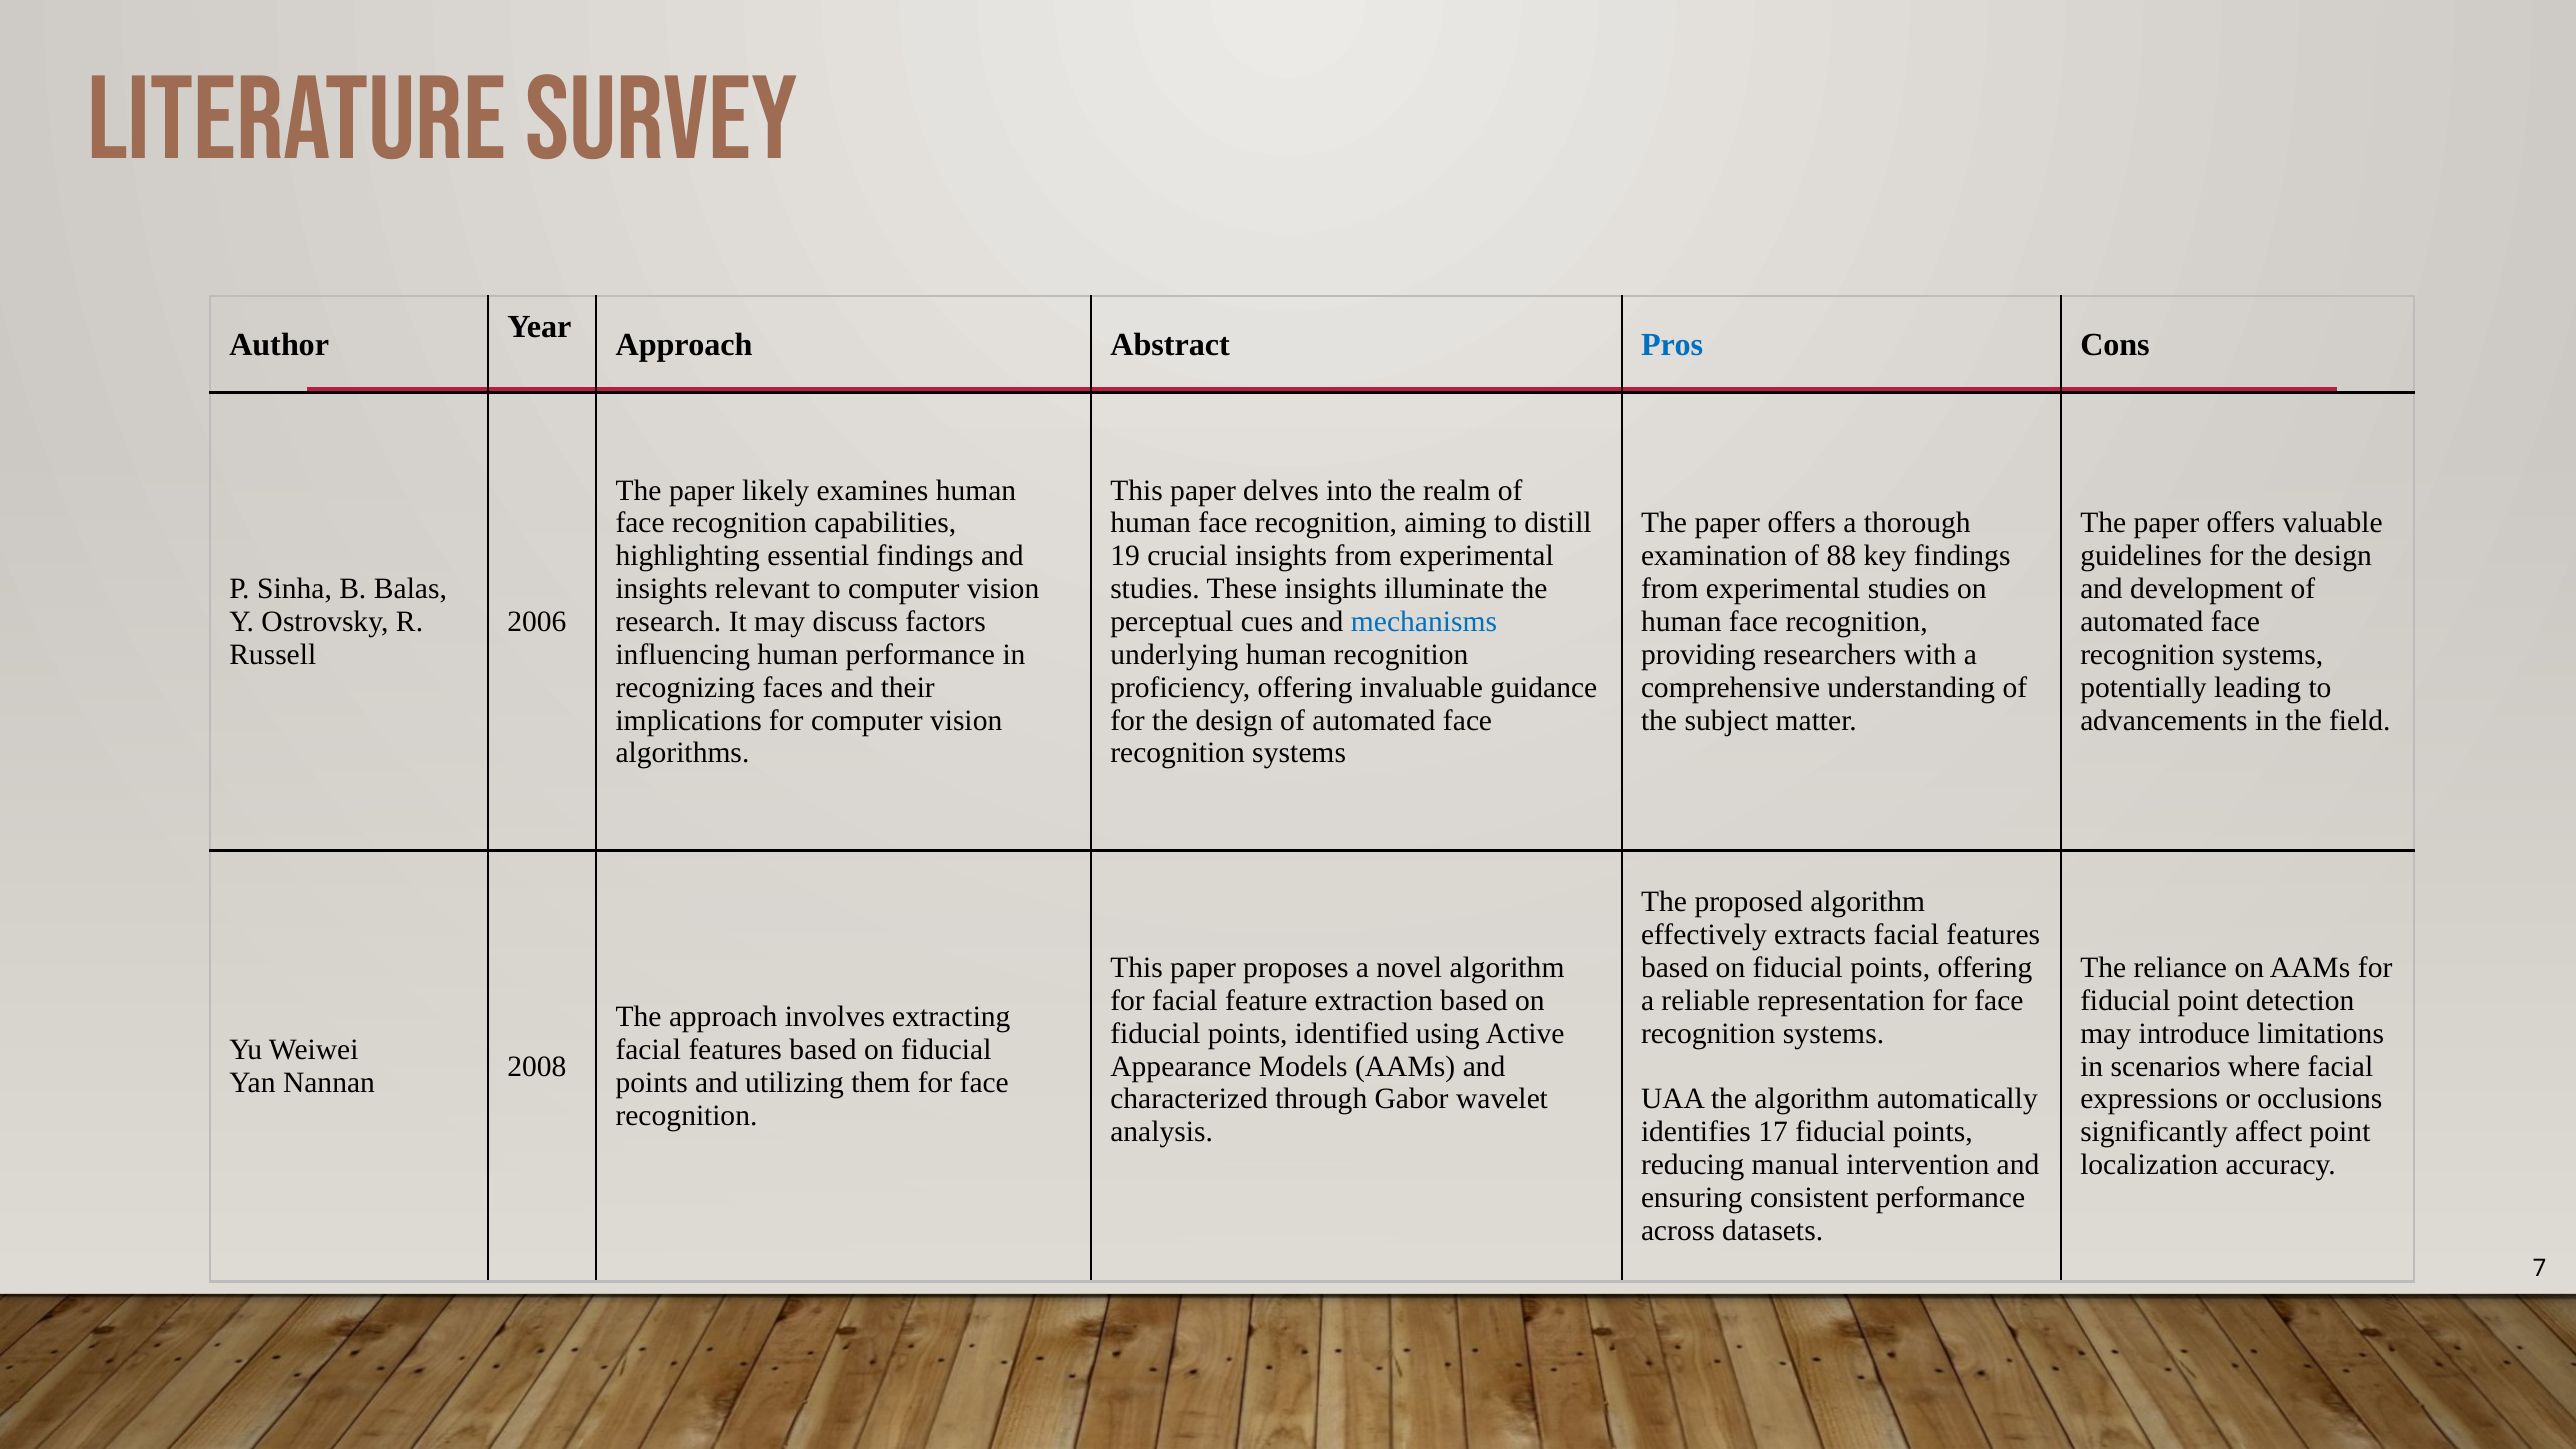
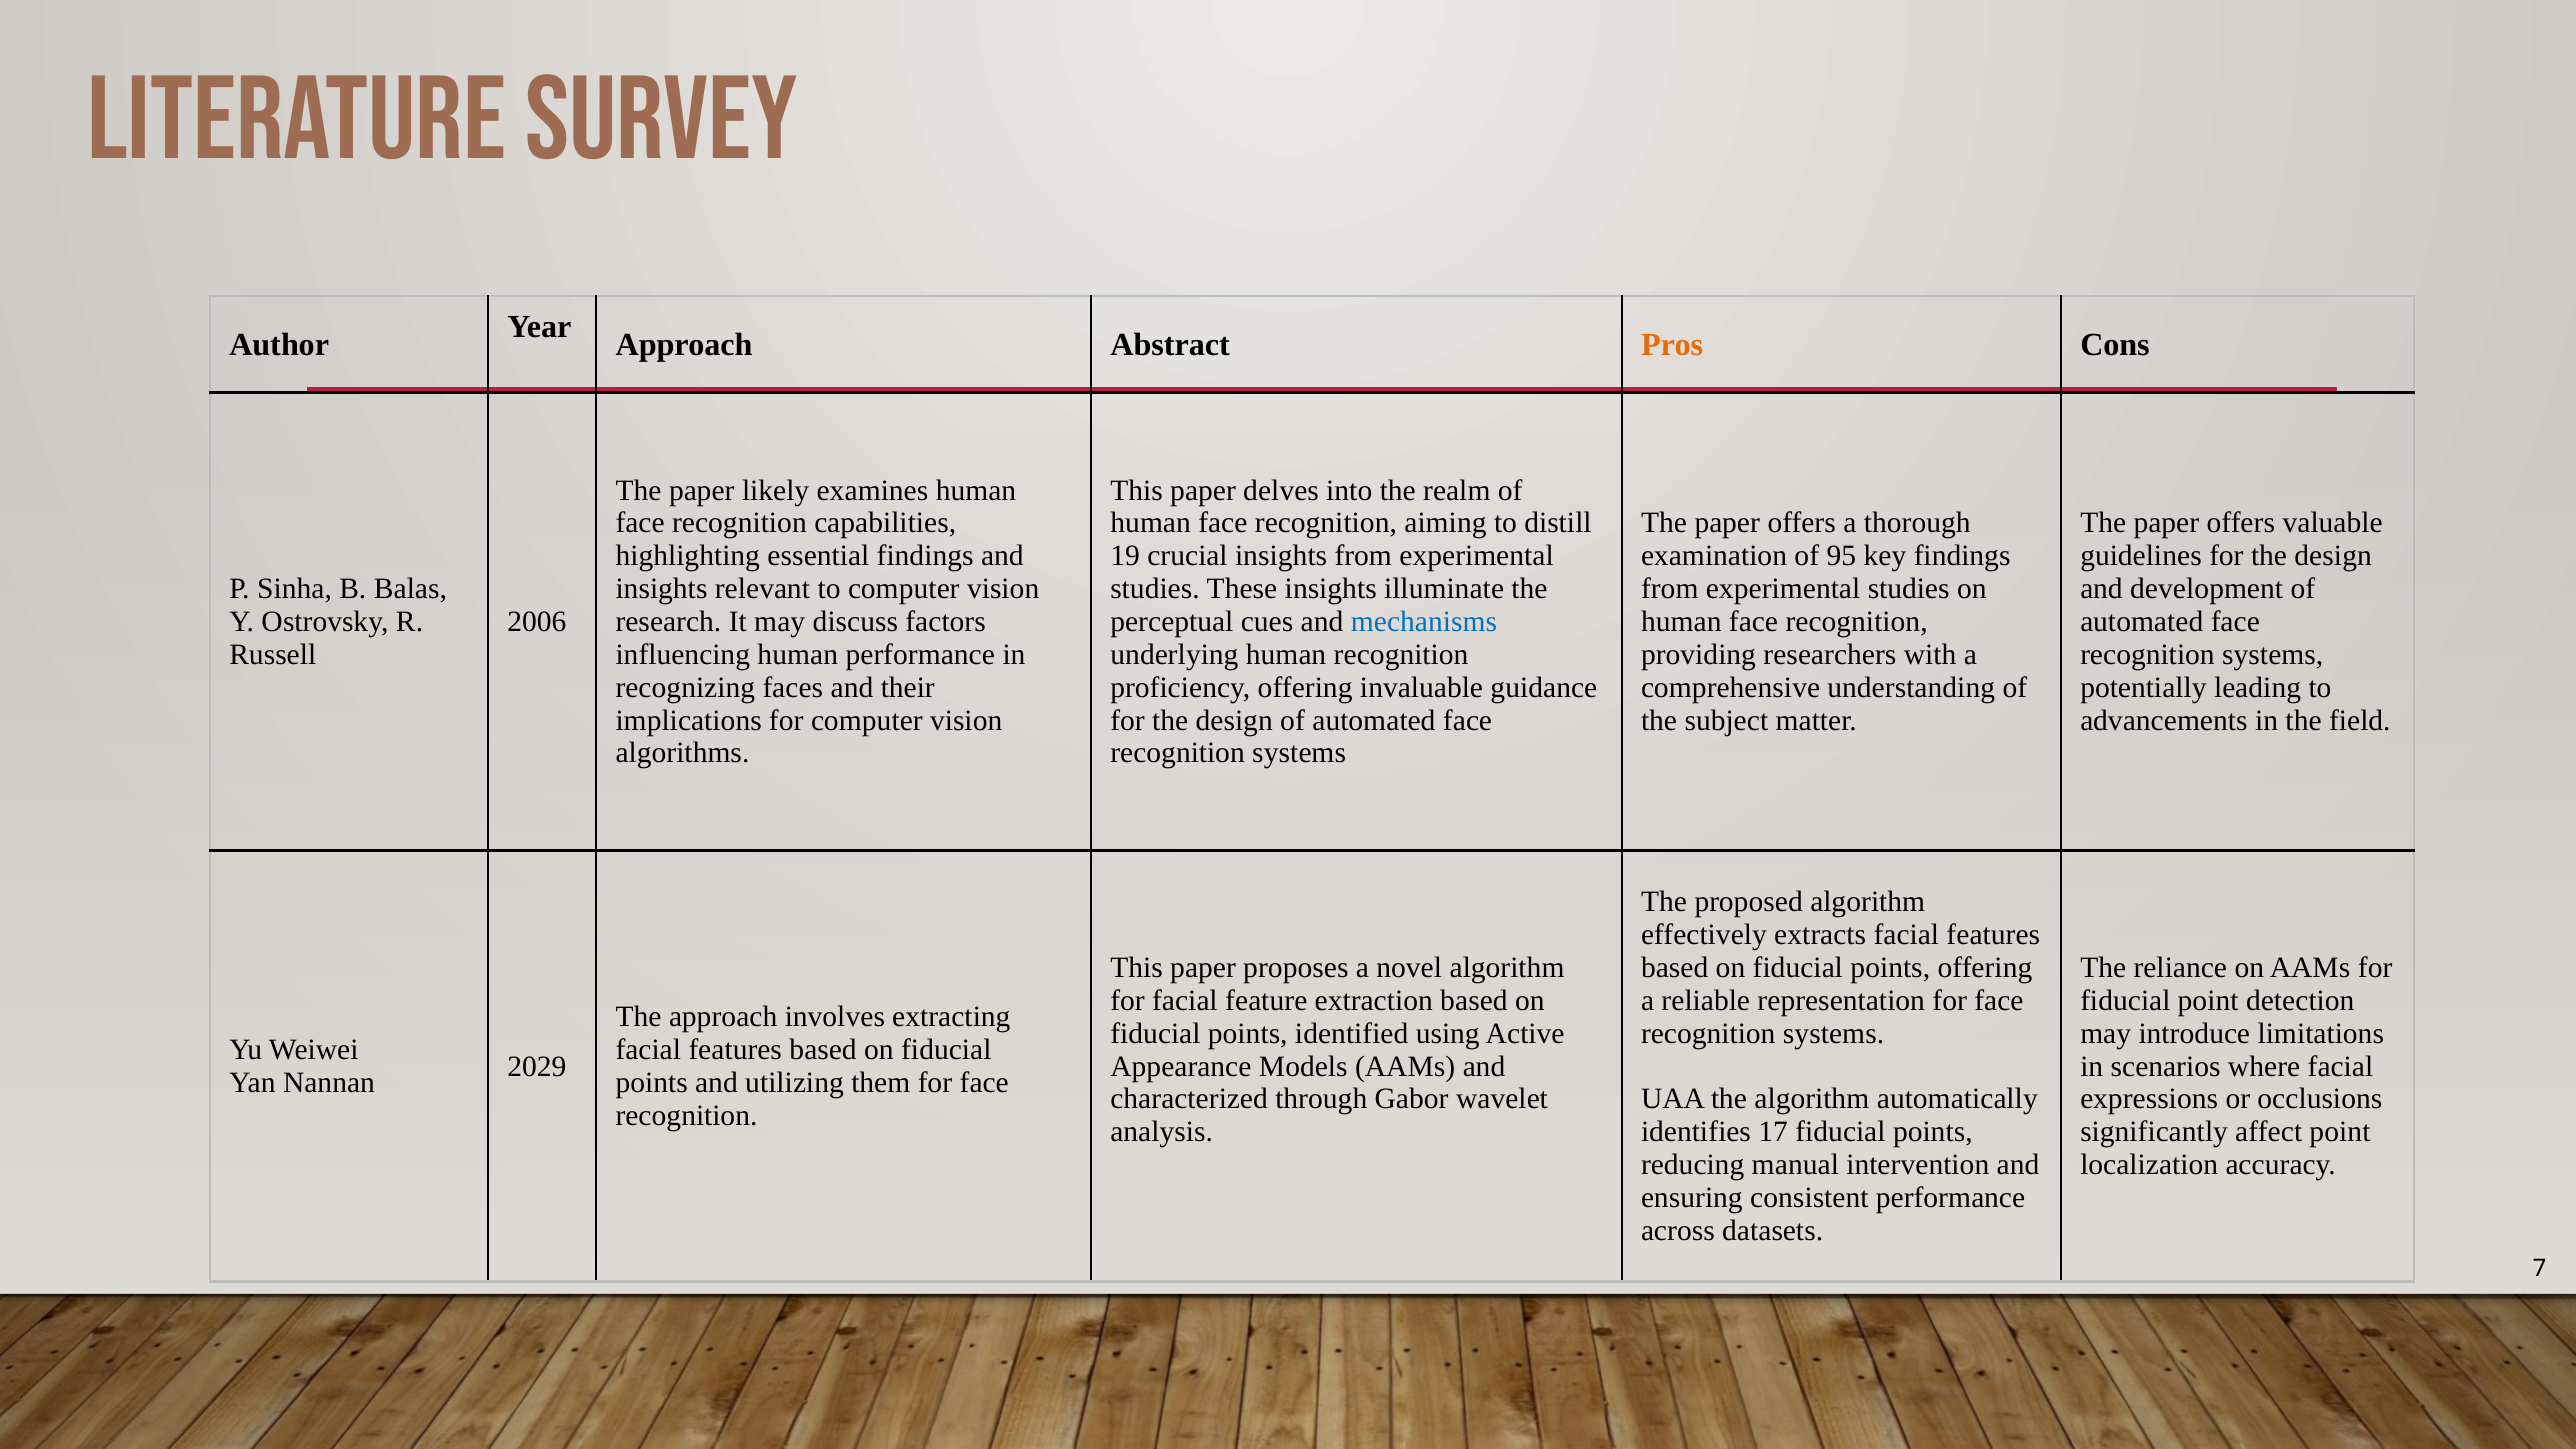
Pros colour: blue -> orange
88: 88 -> 95
2008: 2008 -> 2029
